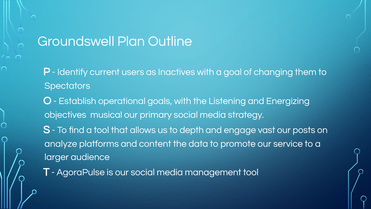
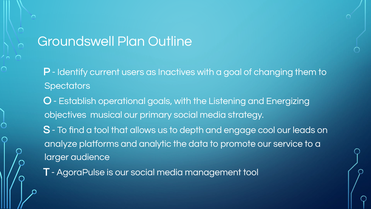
vast: vast -> cool
posts: posts -> leads
content: content -> analytic
